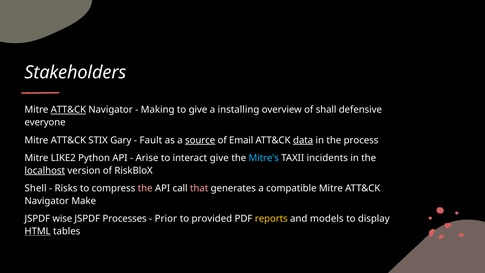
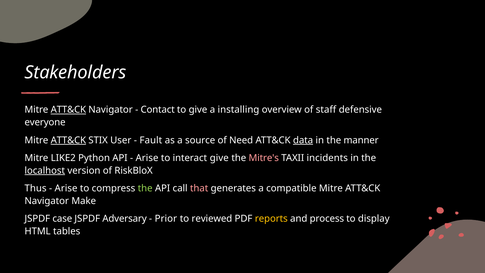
Making: Making -> Contact
shall: shall -> staff
ATT&CK at (68, 140) underline: none -> present
Gary: Gary -> User
source underline: present -> none
Email: Email -> Need
process: process -> manner
Mitre's colour: light blue -> pink
Shell: Shell -> Thus
Risks at (66, 188): Risks -> Arise
the at (145, 188) colour: pink -> light green
wise: wise -> case
Processes: Processes -> Adversary
provided: provided -> reviewed
models: models -> process
HTML underline: present -> none
